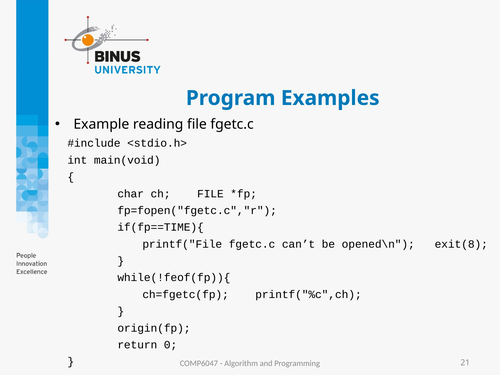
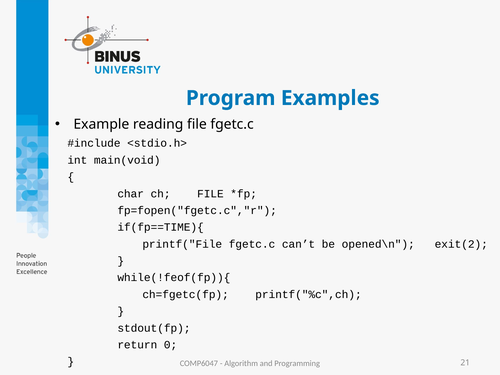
exit(8: exit(8 -> exit(2
origin(fp: origin(fp -> stdout(fp
